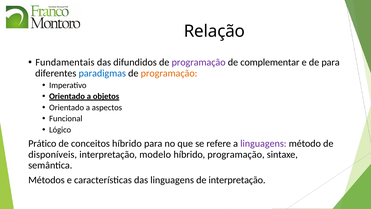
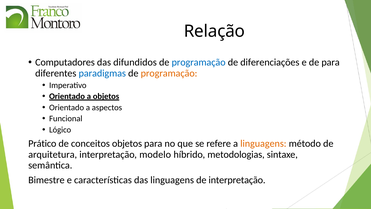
Fundamentais: Fundamentais -> Computadores
programação at (199, 62) colour: purple -> blue
complementar: complementar -> diferenciações
conceitos híbrido: híbrido -> objetos
linguagens at (263, 143) colour: purple -> orange
disponíveis: disponíveis -> arquitetura
híbrido programação: programação -> metodologias
Métodos: Métodos -> Bimestre
